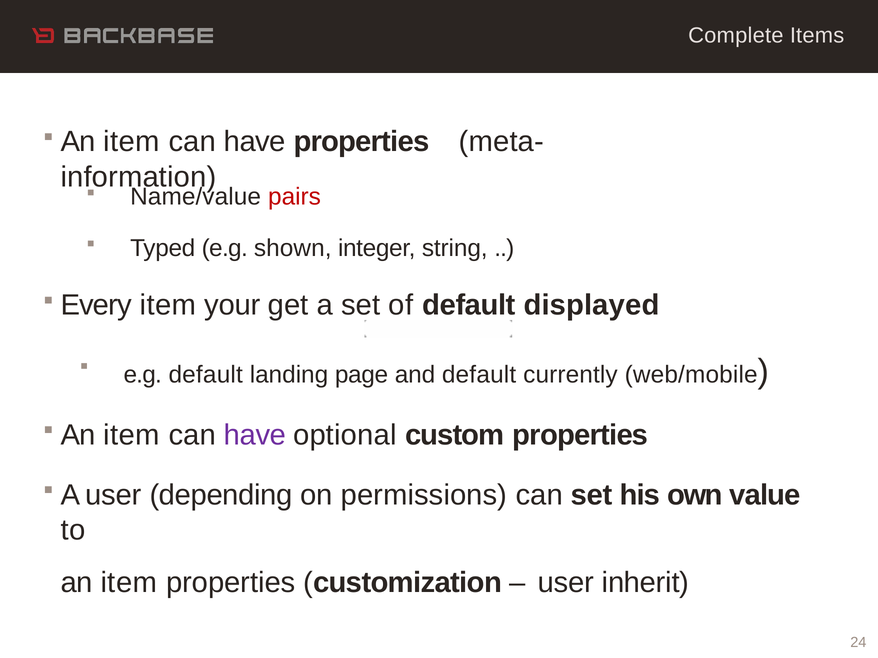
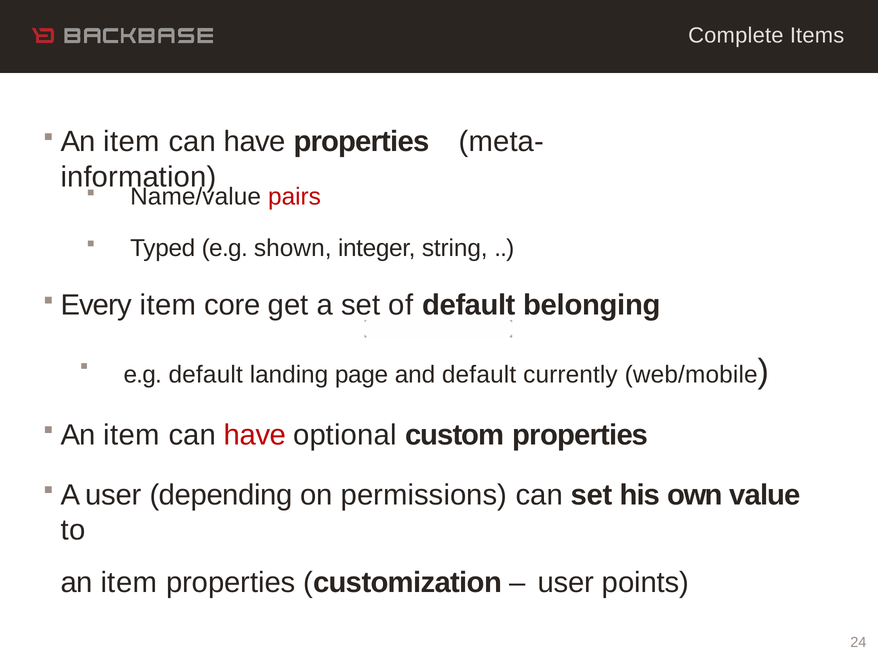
your: your -> core
displayed: displayed -> belonging
have at (255, 435) colour: purple -> red
inherit: inherit -> points
